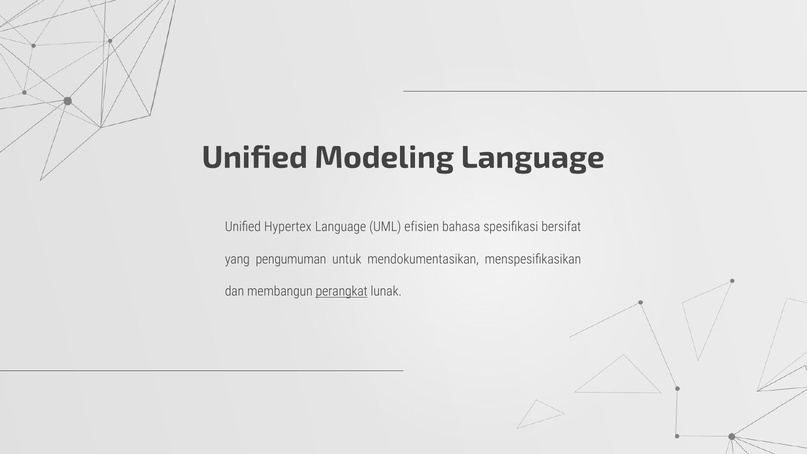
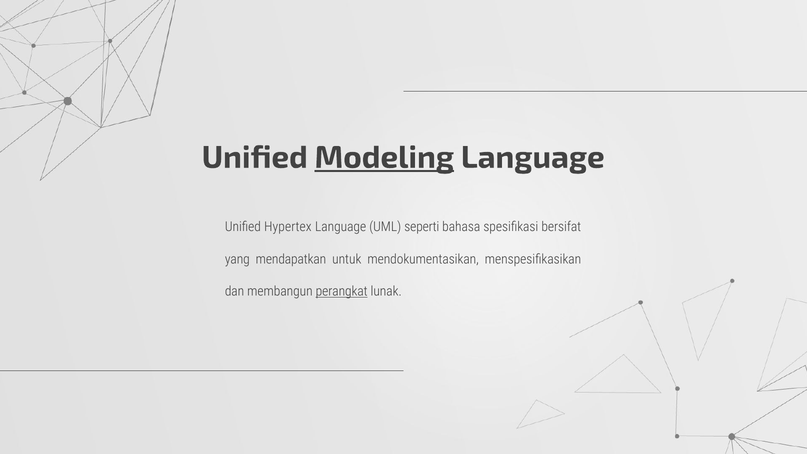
Modeling underline: none -> present
efisien: efisien -> seperti
pengumuman: pengumuman -> mendapatkan
